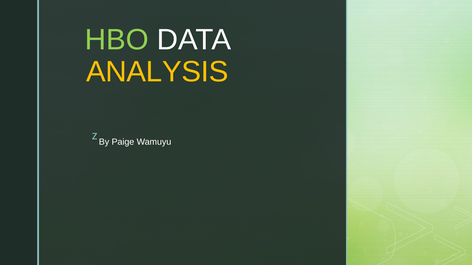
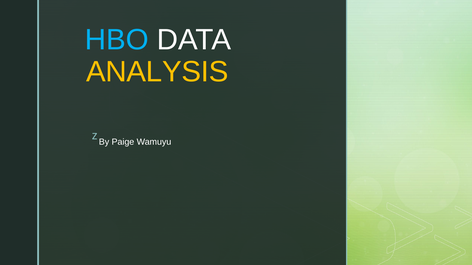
HBO colour: light green -> light blue
